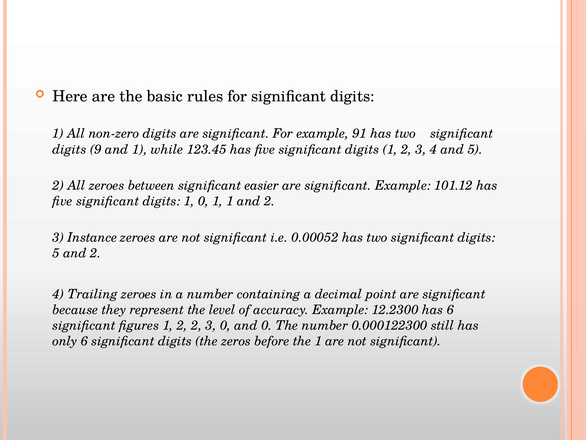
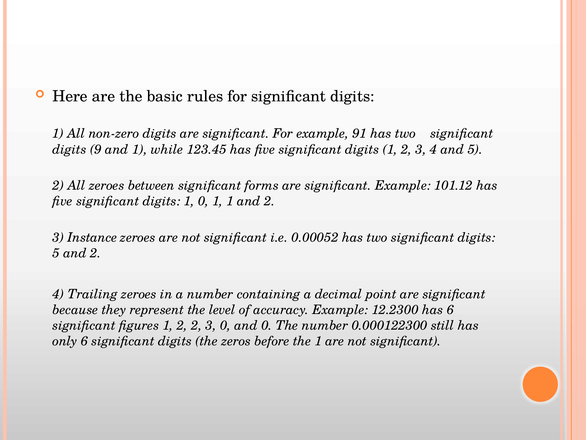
easier: easier -> forms
